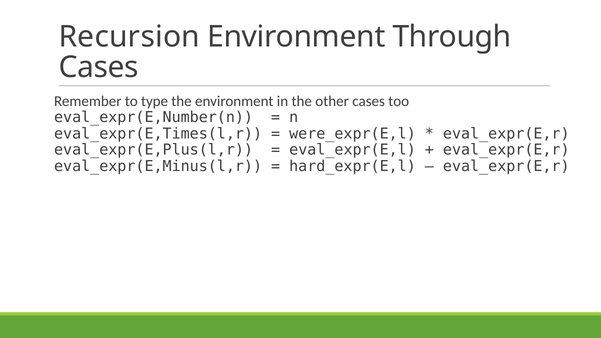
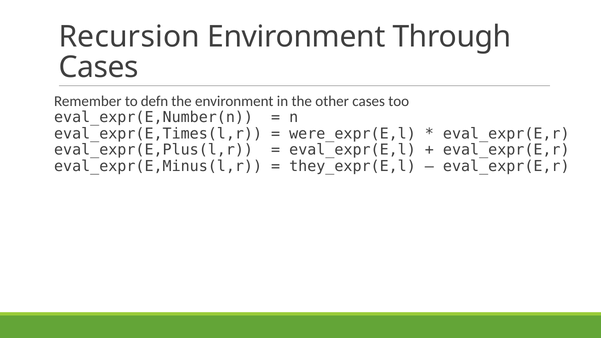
type: type -> defn
hard_expr(E,l: hard_expr(E,l -> they_expr(E,l
